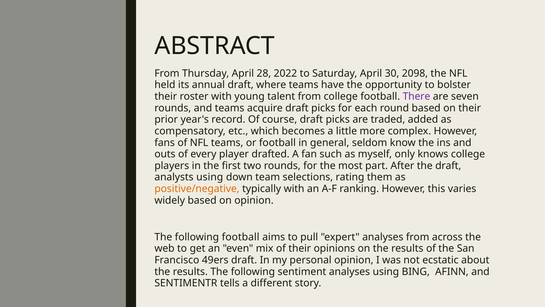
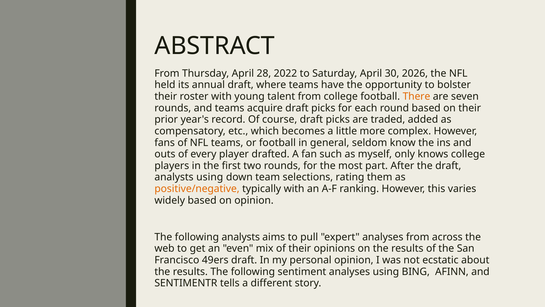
2098: 2098 -> 2026
There colour: purple -> orange
following football: football -> analysts
